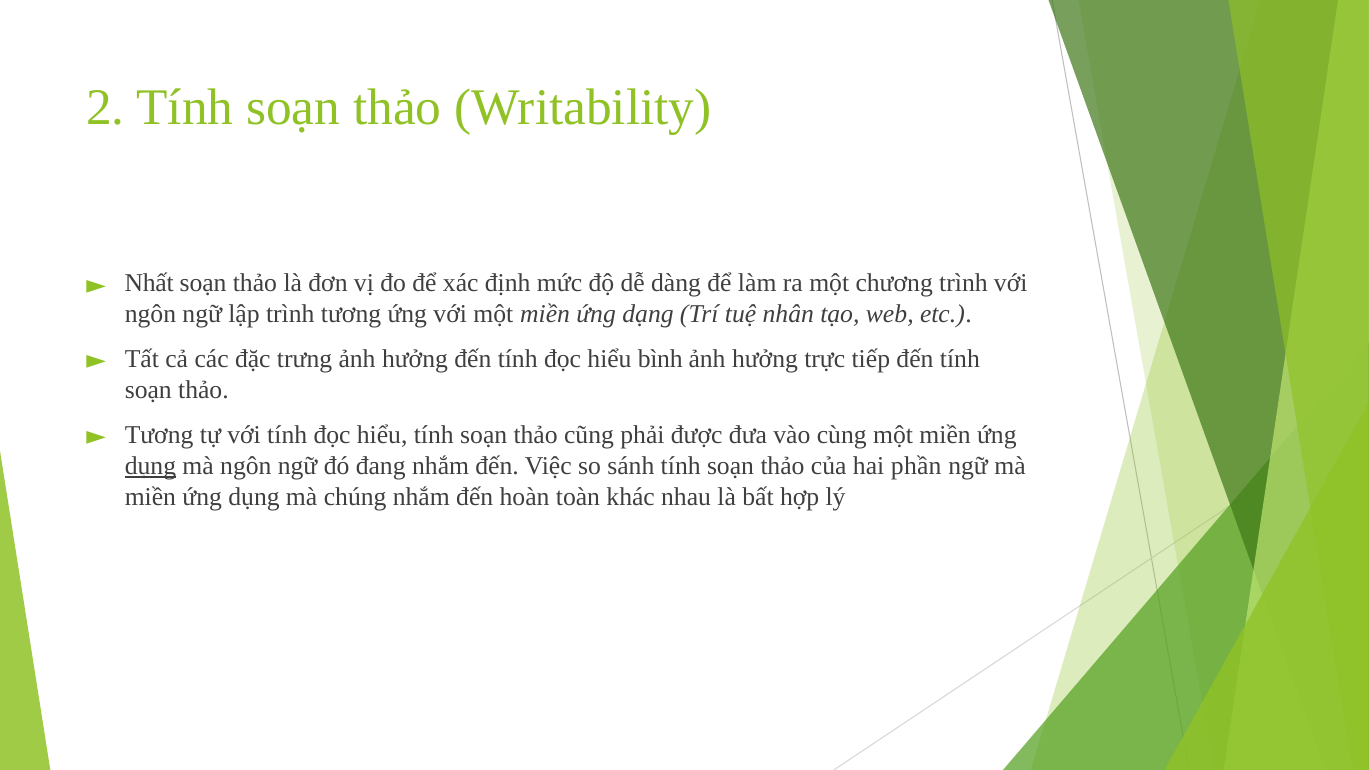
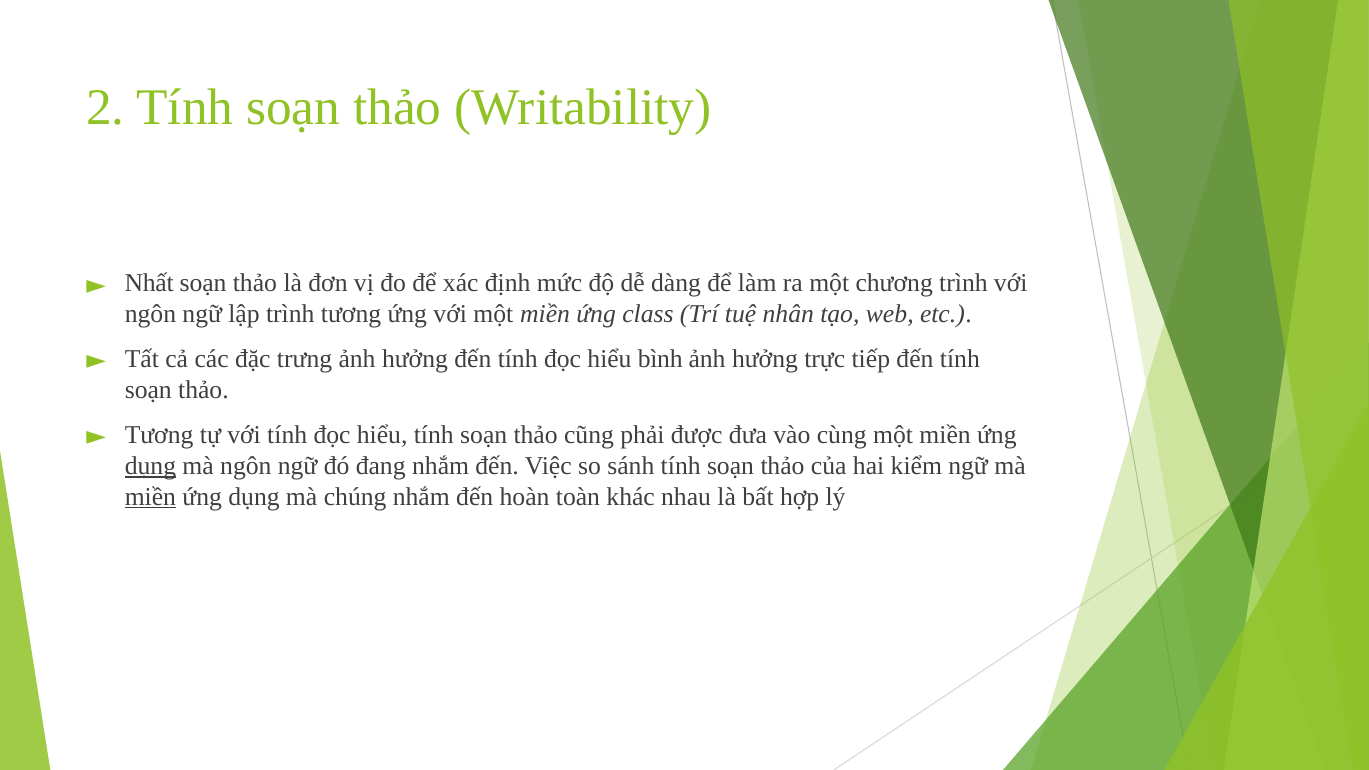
dạng: dạng -> class
phần: phần -> kiểm
miền at (150, 497) underline: none -> present
